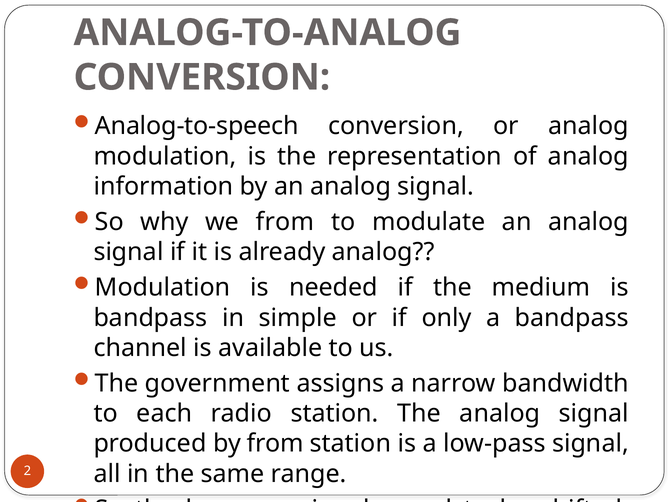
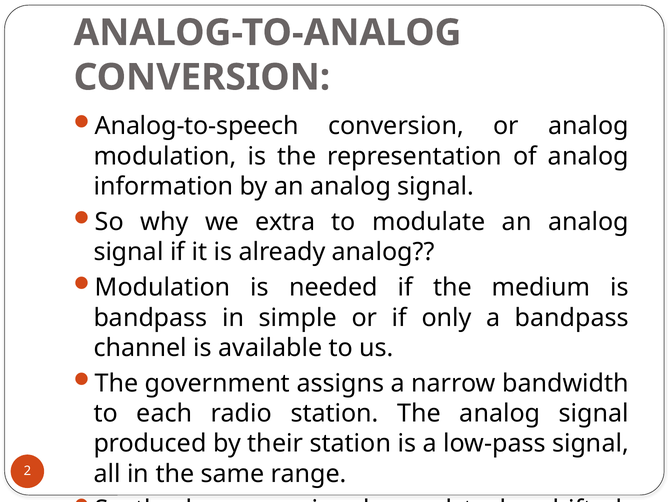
we from: from -> extra
by from: from -> their
